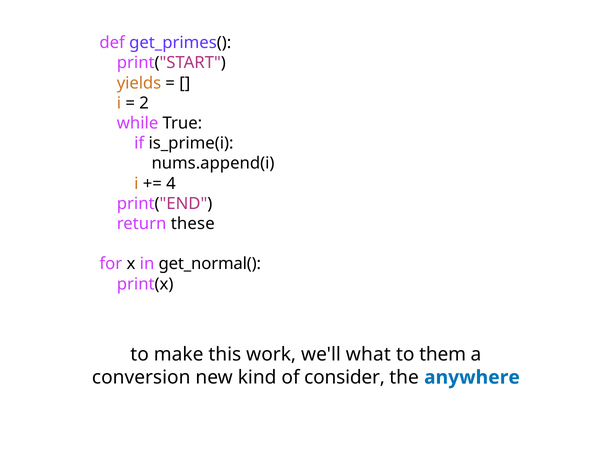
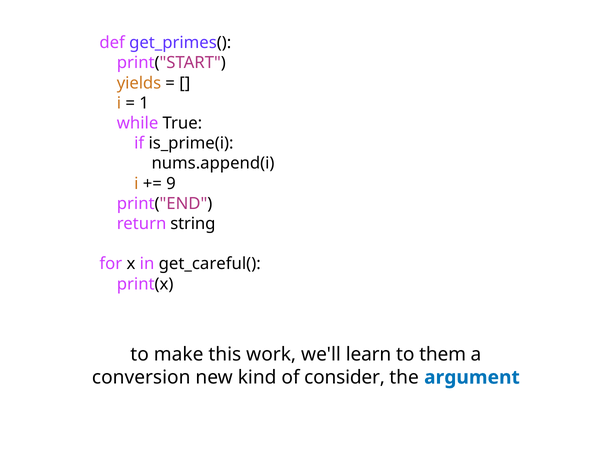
2: 2 -> 1
4: 4 -> 9
these: these -> string
get_normal(: get_normal( -> get_careful(
what: what -> learn
anywhere: anywhere -> argument
